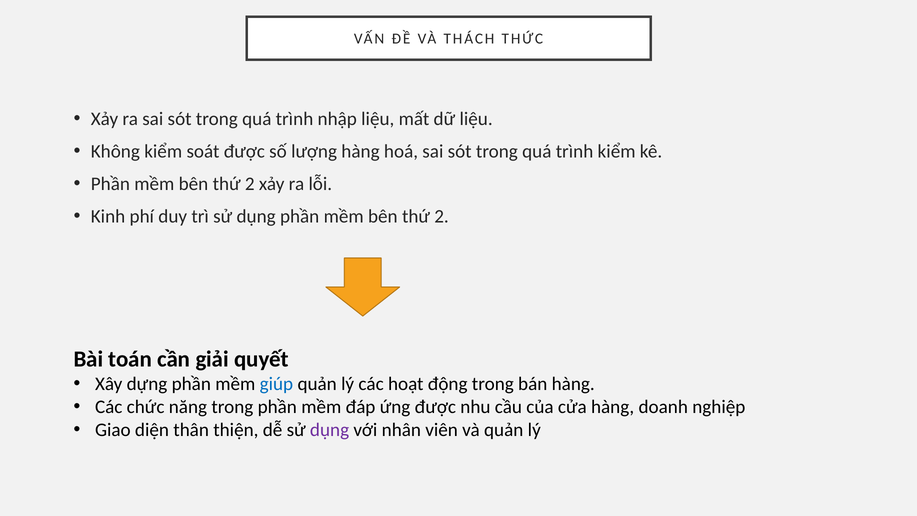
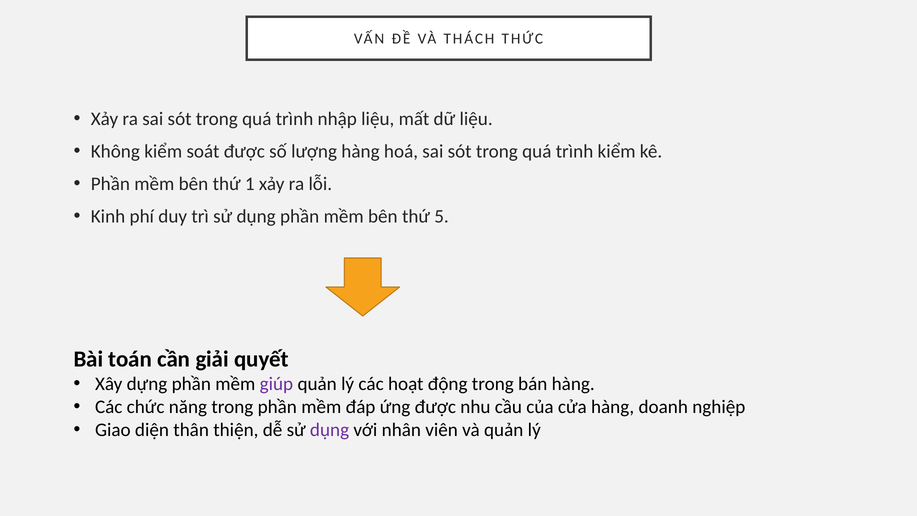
2 at (250, 184): 2 -> 1
2 at (442, 217): 2 -> 5
giúp colour: blue -> purple
